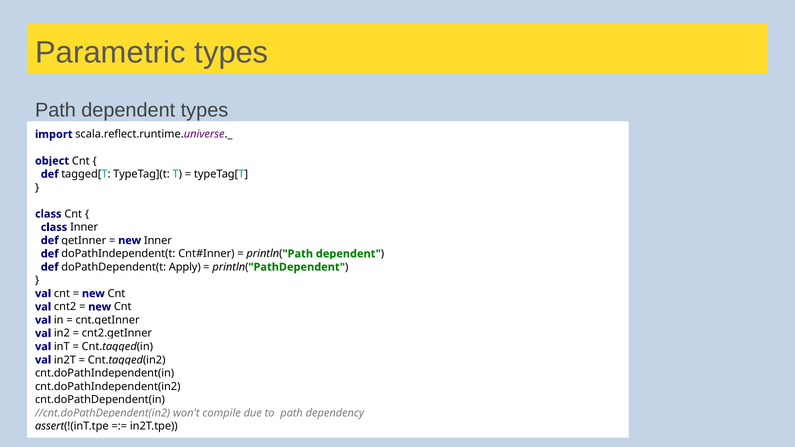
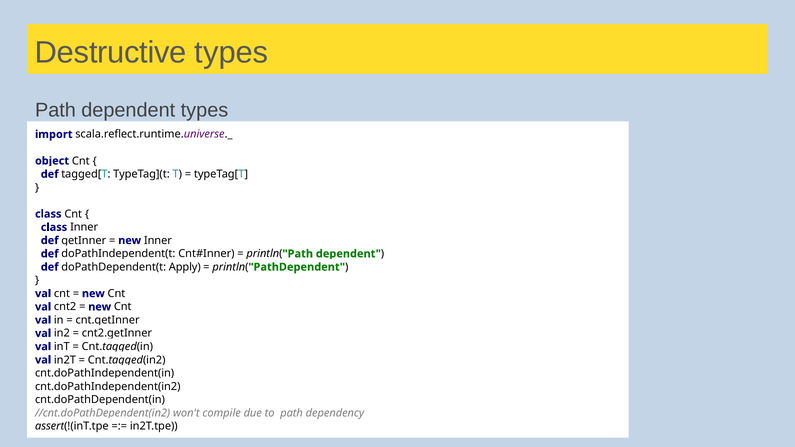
Pаrametriс: Pаrametriс -> Destructive
